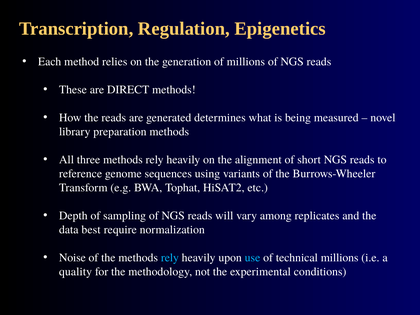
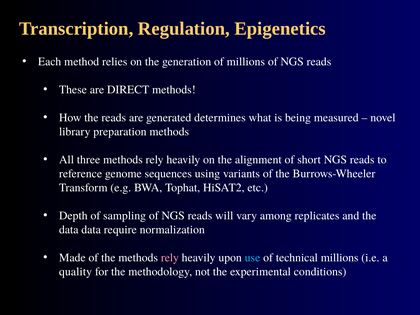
data best: best -> data
Noise: Noise -> Made
rely at (170, 258) colour: light blue -> pink
